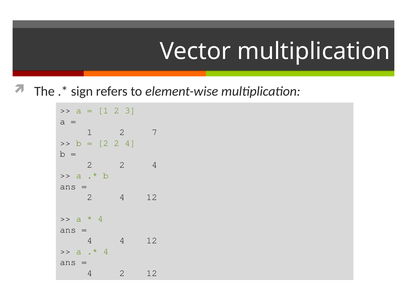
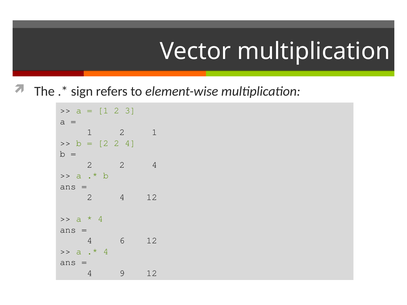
2 7: 7 -> 1
4 4: 4 -> 6
4 2: 2 -> 9
